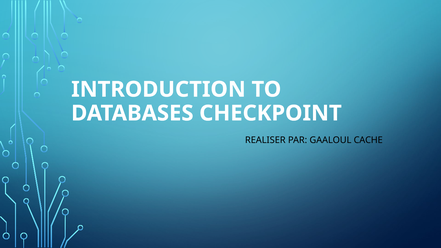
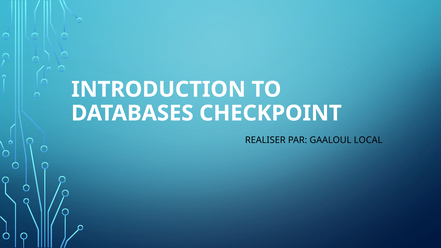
CACHE: CACHE -> LOCAL
